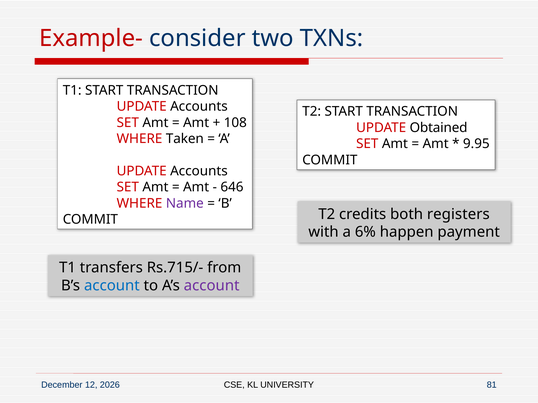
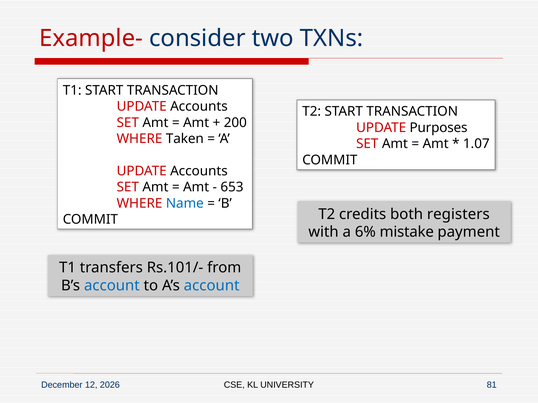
108: 108 -> 200
Obtained: Obtained -> Purposes
9.95: 9.95 -> 1.07
646: 646 -> 653
Name colour: purple -> blue
happen: happen -> mistake
Rs.715/-: Rs.715/- -> Rs.101/-
account at (212, 286) colour: purple -> blue
